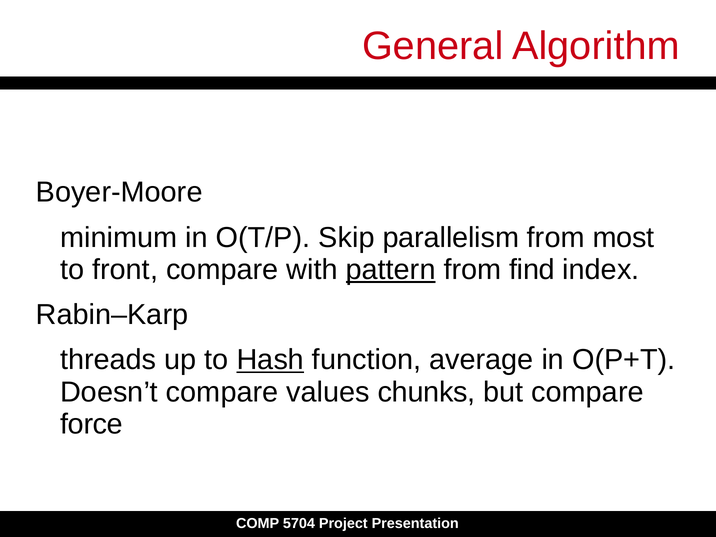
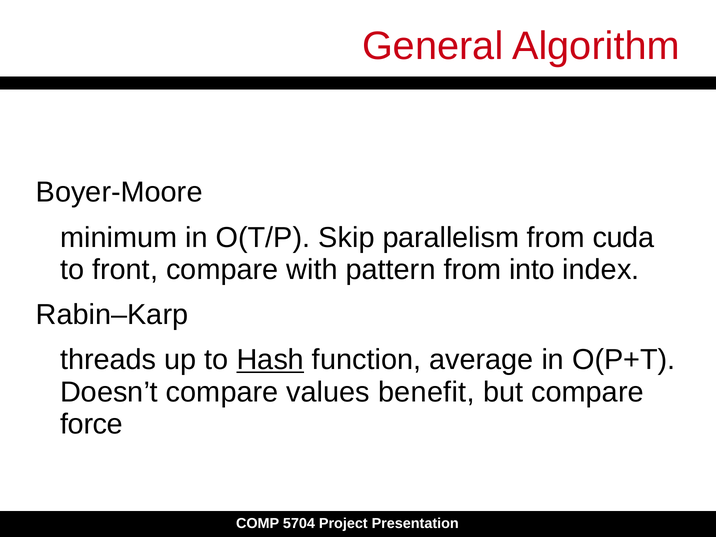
most: most -> cuda
pattern underline: present -> none
find: find -> into
chunks: chunks -> benefit
